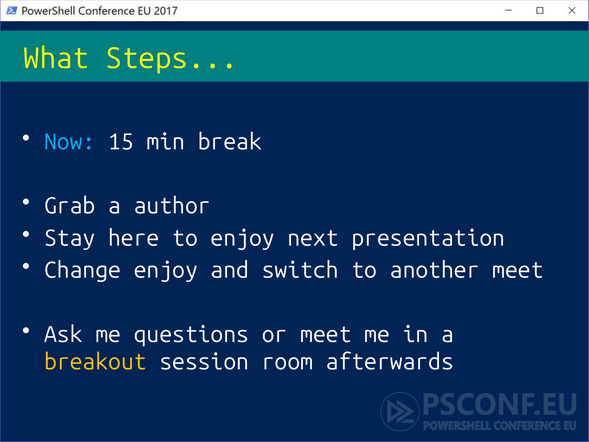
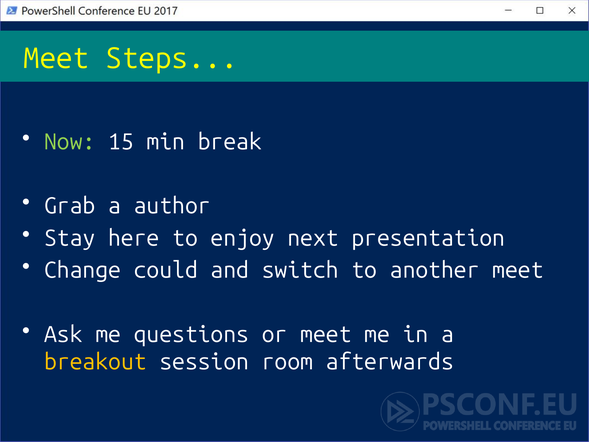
What at (56, 58): What -> Meet
Now colour: light blue -> light green
Change enjoy: enjoy -> could
